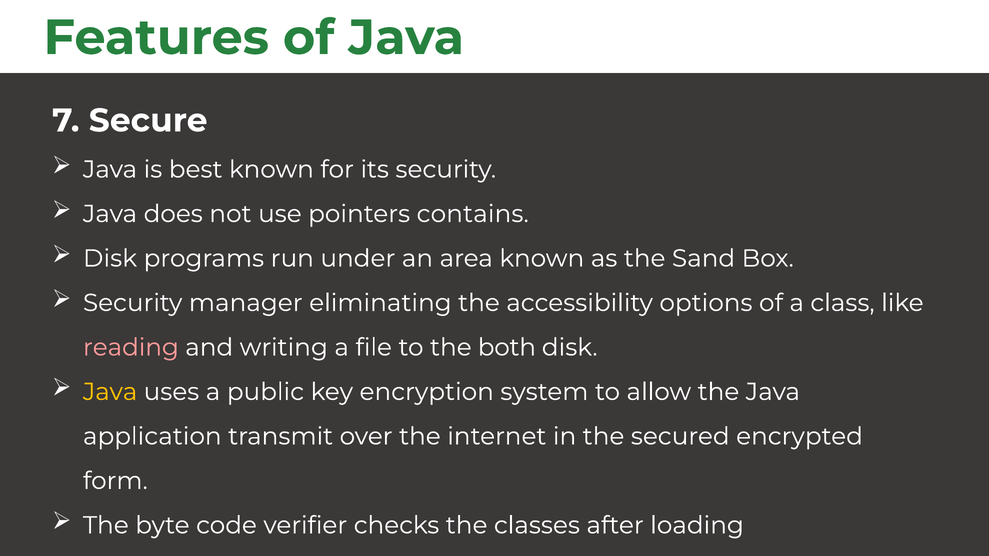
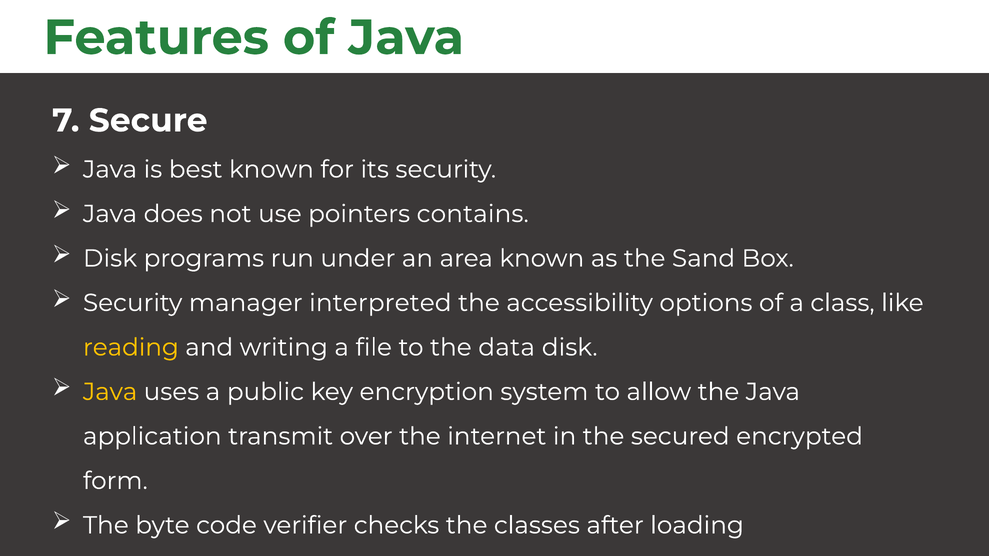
eliminating: eliminating -> interpreted
reading colour: pink -> yellow
both: both -> data
